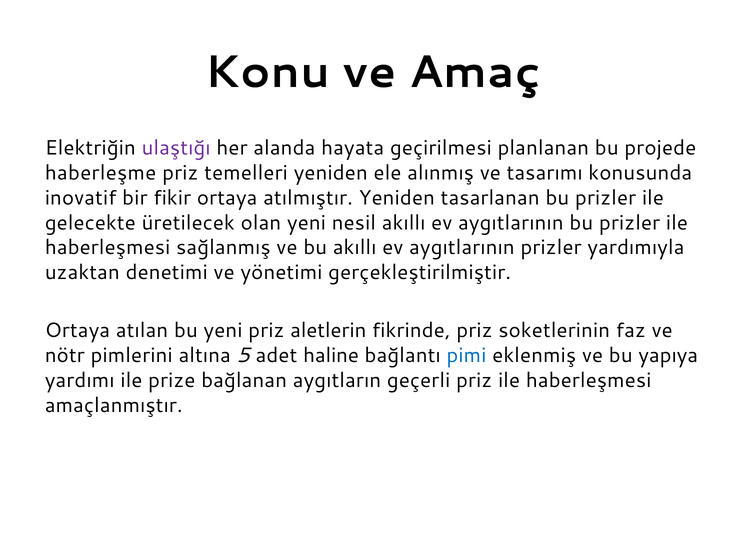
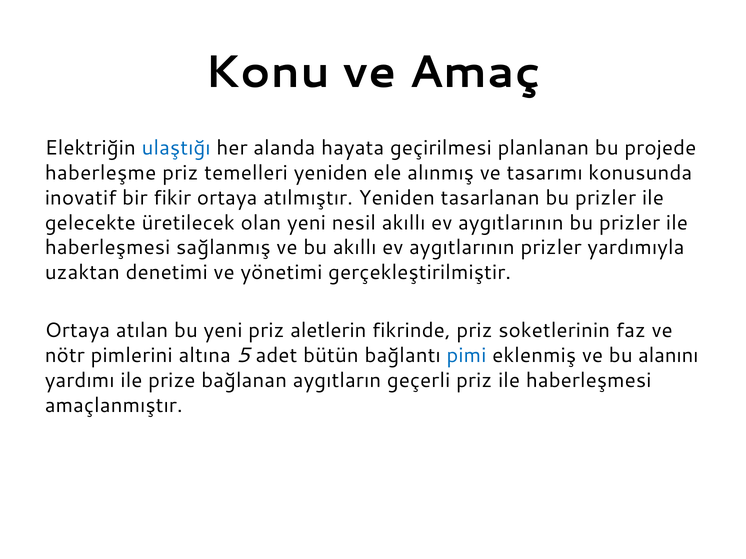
ulaştığı colour: purple -> blue
haline: haline -> bütün
yapıya: yapıya -> alanını
